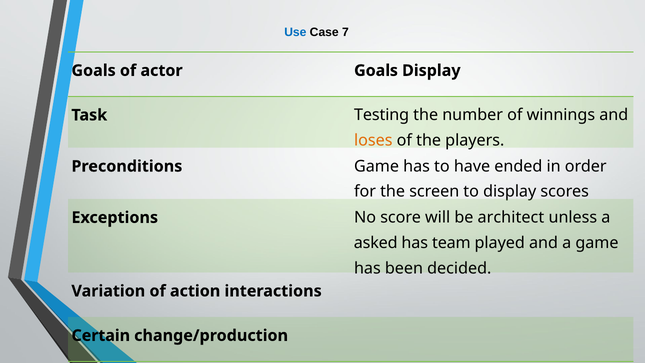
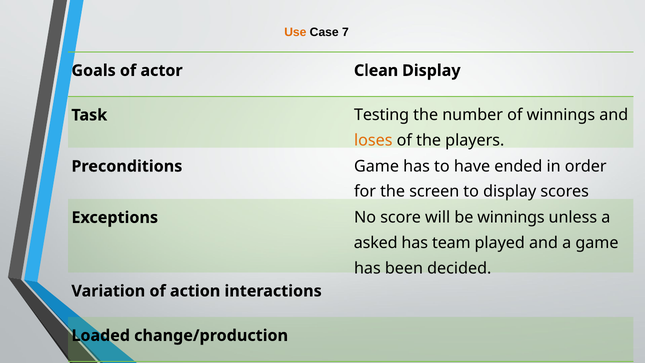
Use colour: blue -> orange
actor Goals: Goals -> Clean
be architect: architect -> winnings
Certain: Certain -> Loaded
